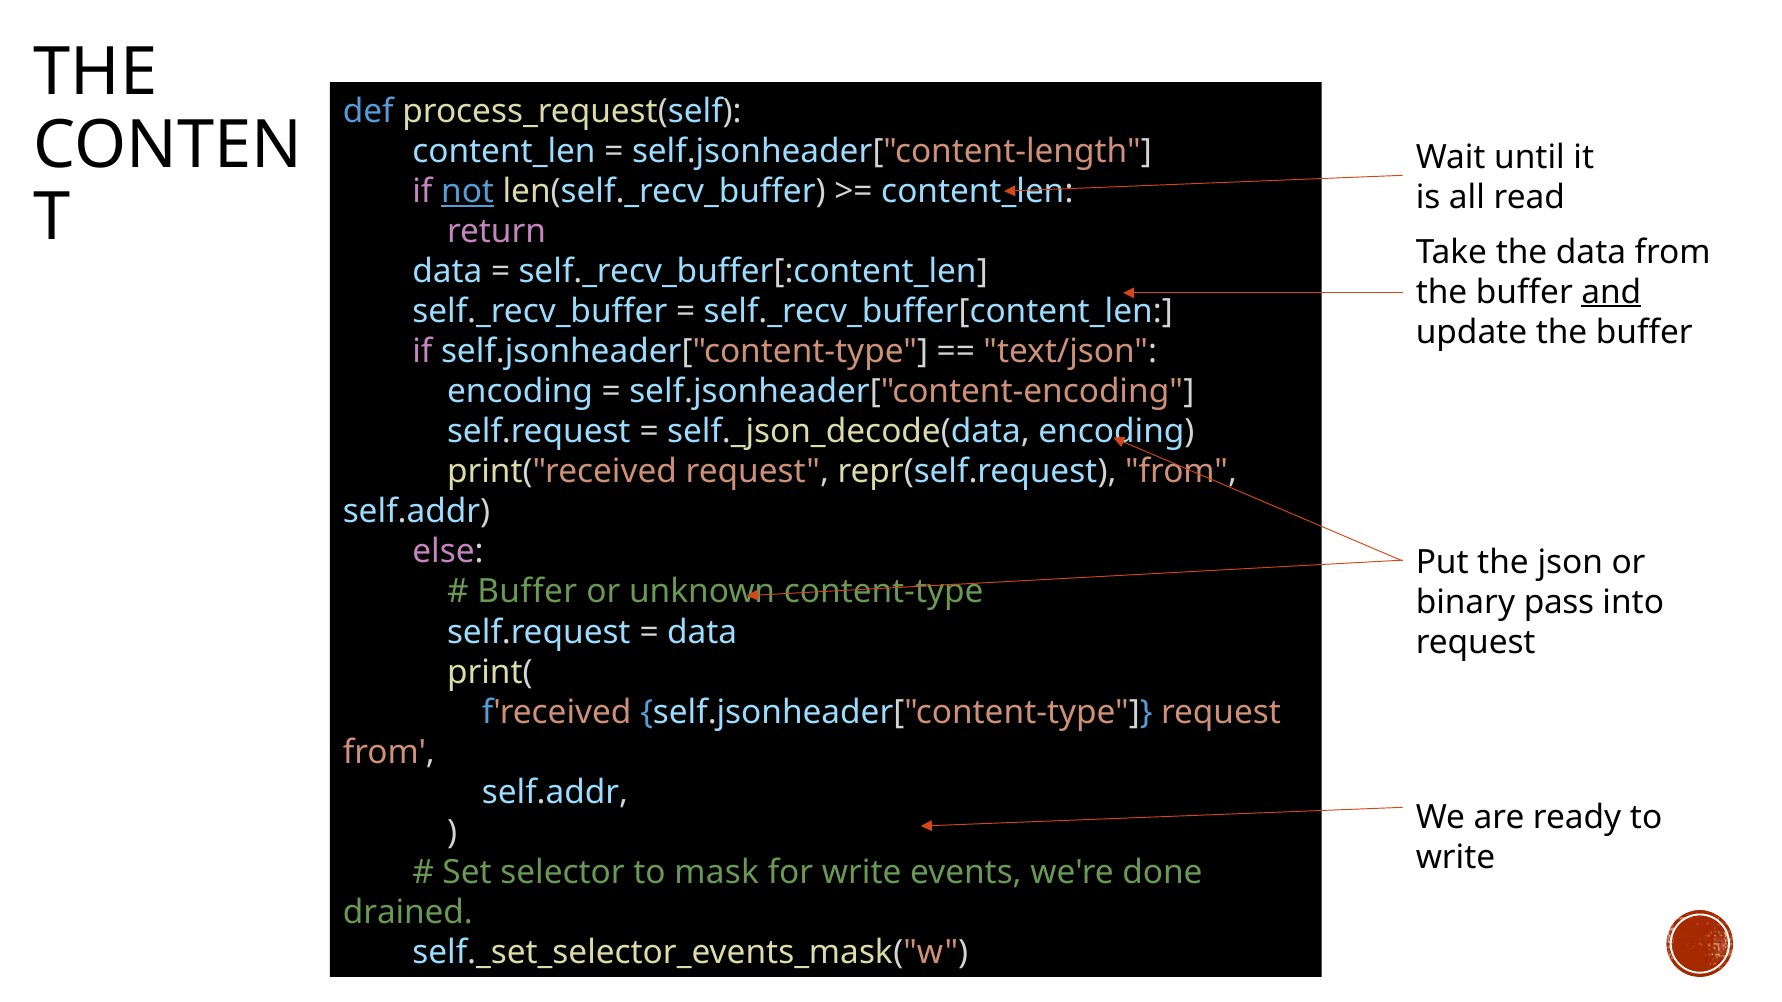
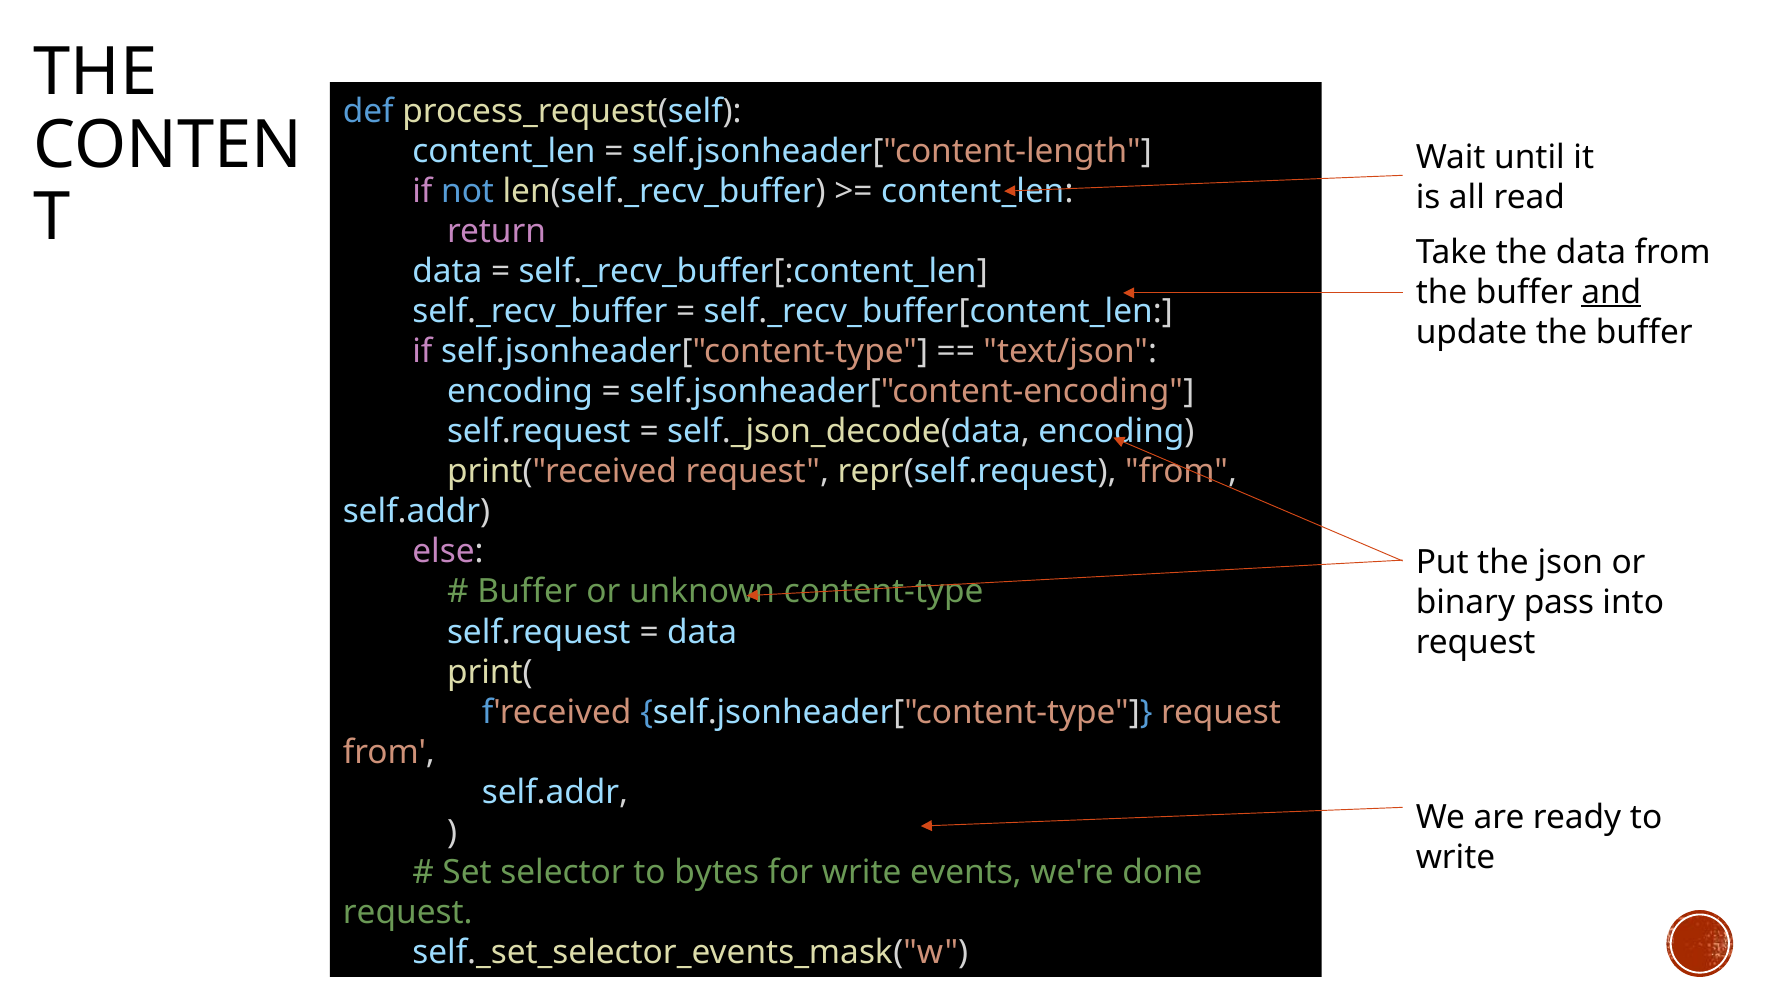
not underline: present -> none
mask: mask -> bytes
drained at (408, 913): drained -> request
